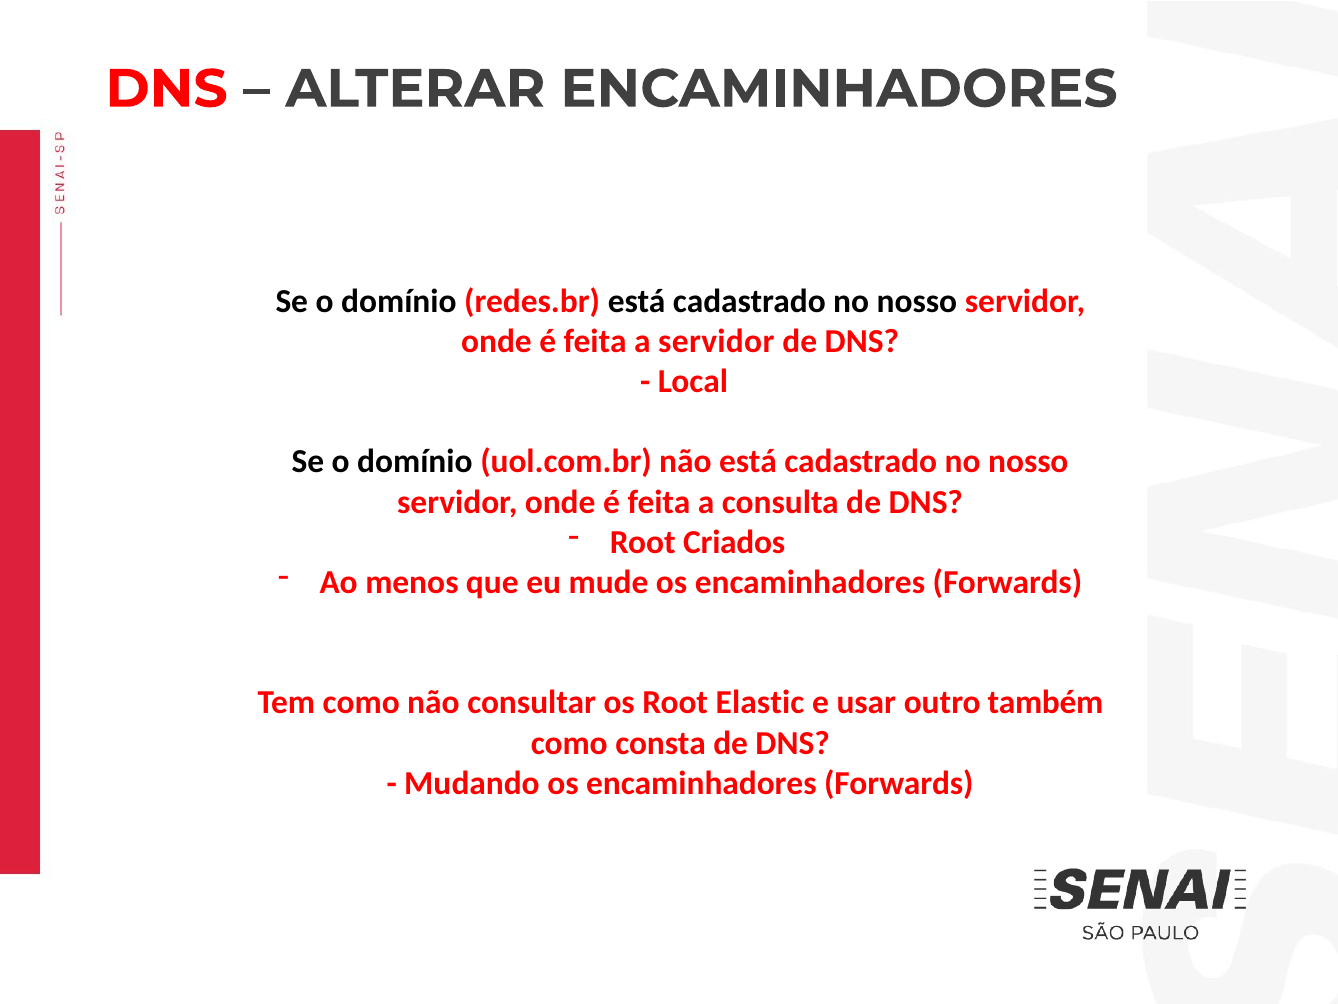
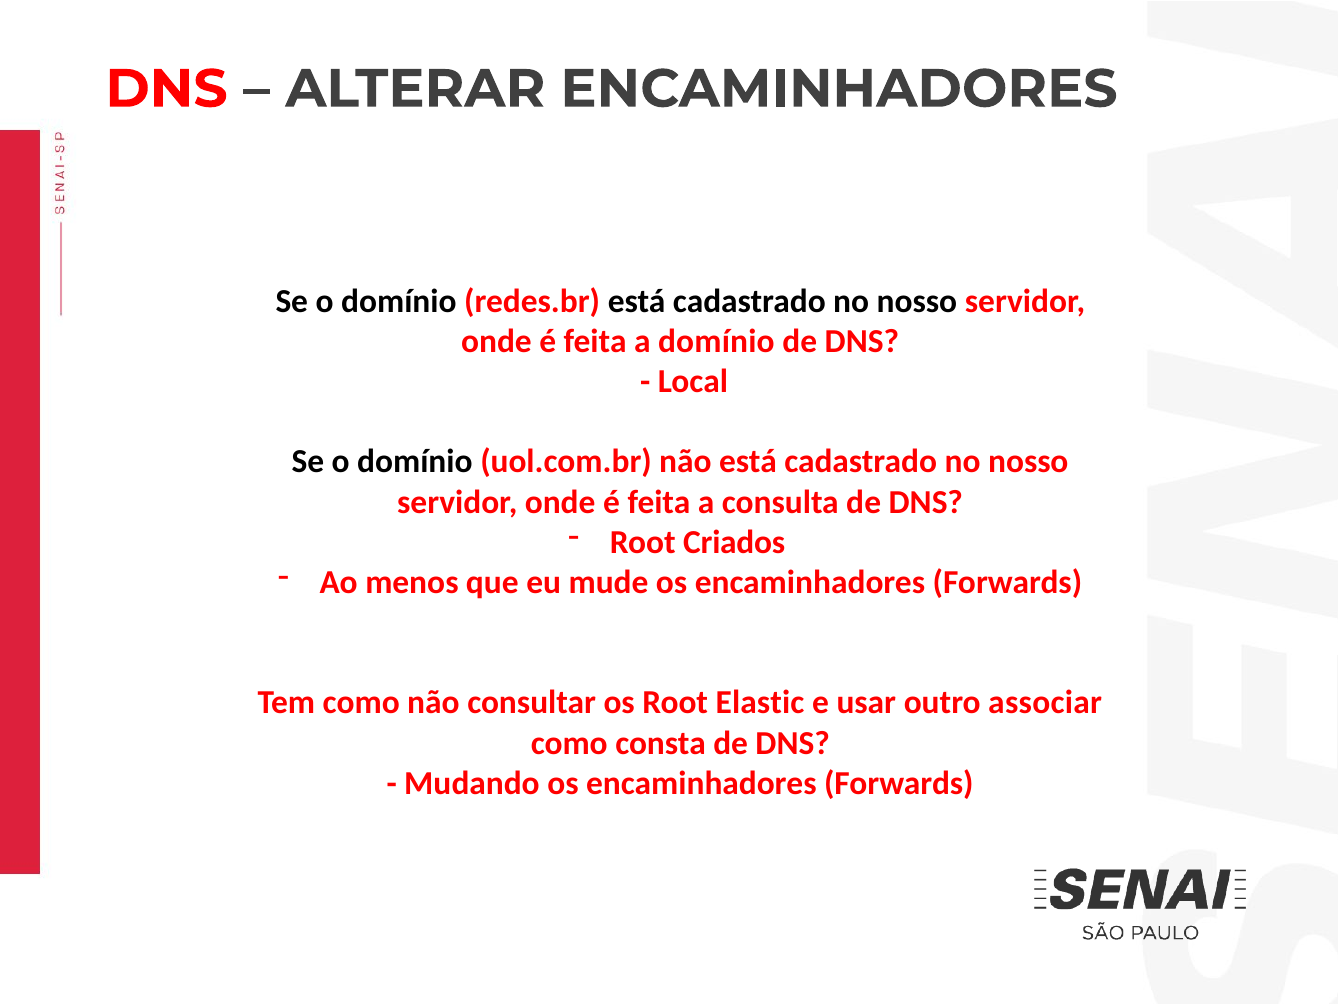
a servidor: servidor -> domínio
também: também -> associar
